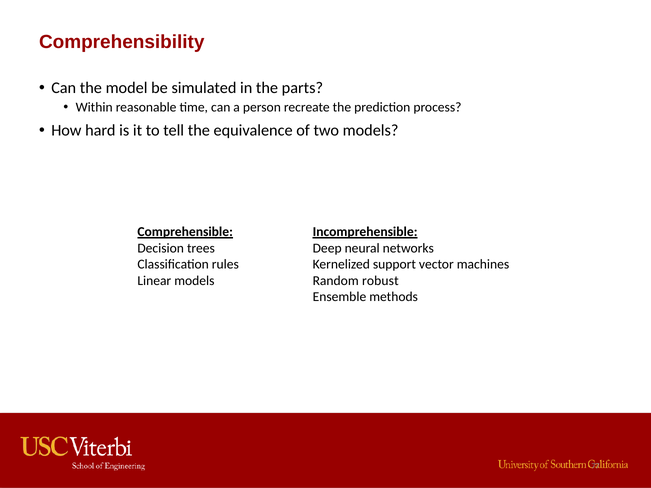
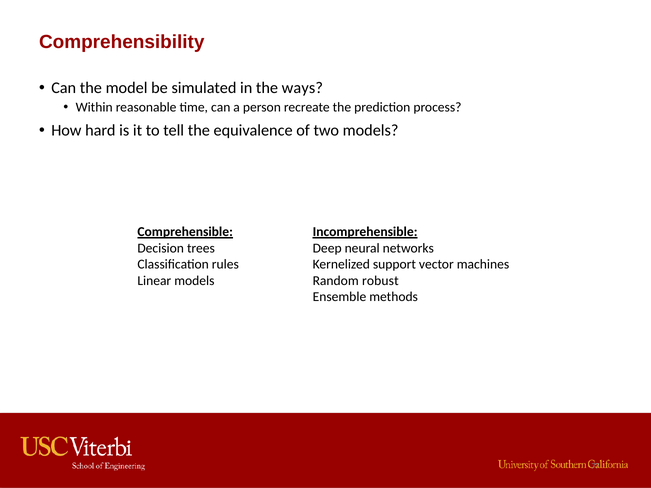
parts: parts -> ways
